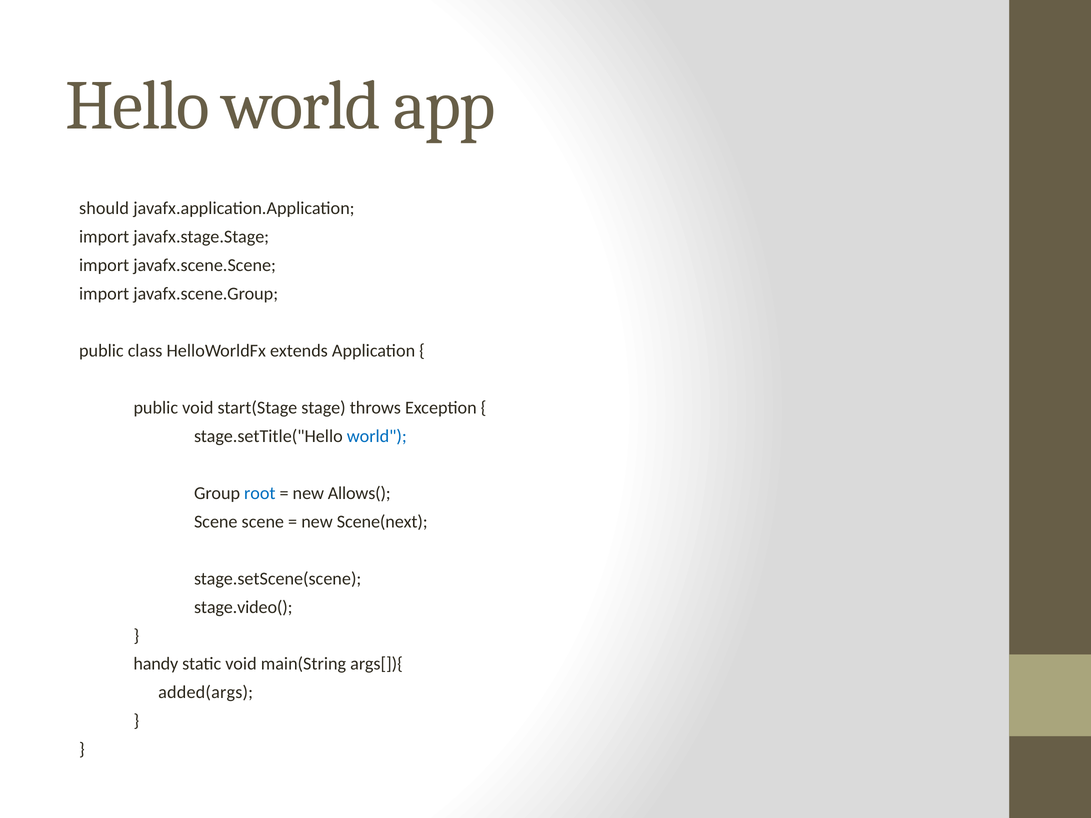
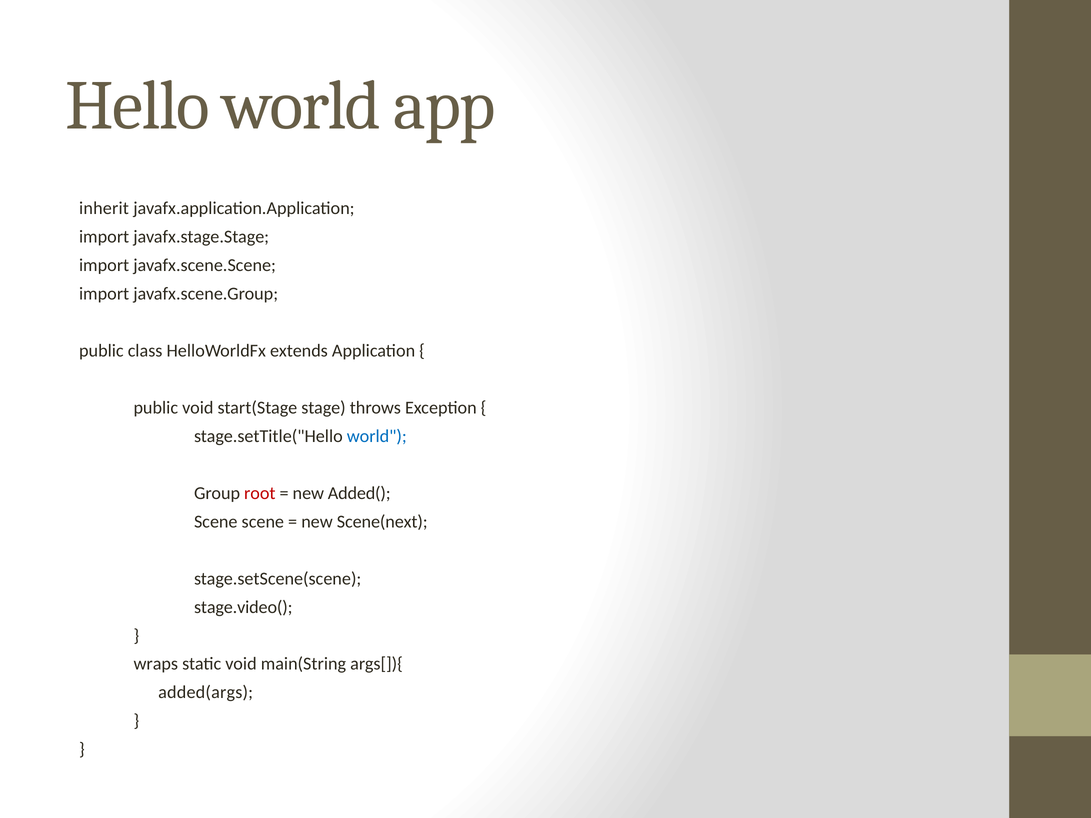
should: should -> inherit
root colour: blue -> red
Allows(: Allows( -> Added(
handy: handy -> wraps
